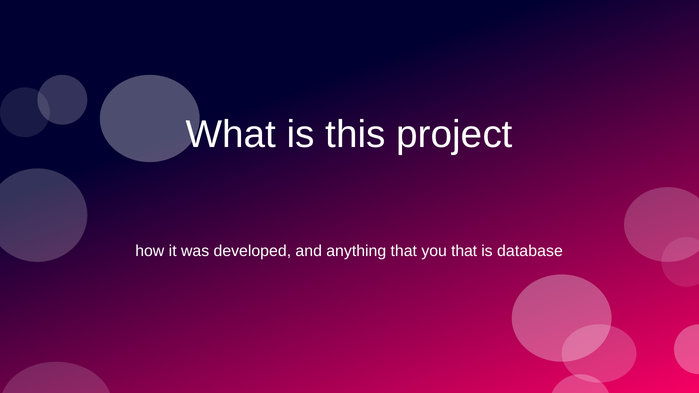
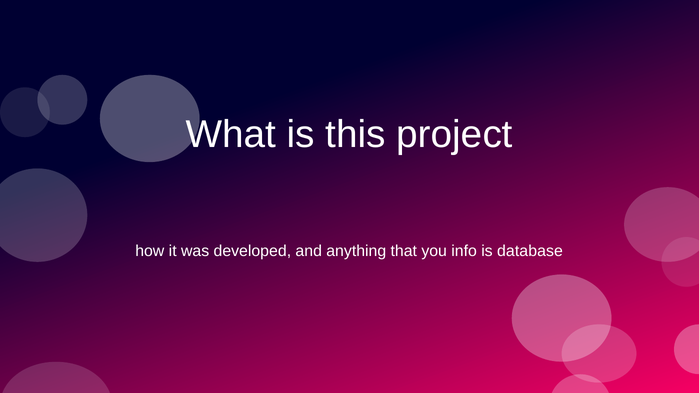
you that: that -> info
